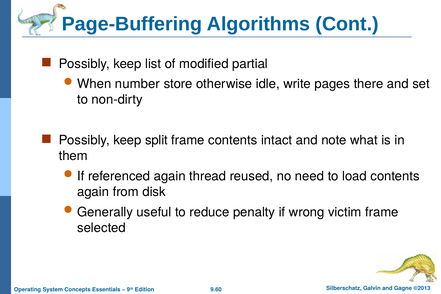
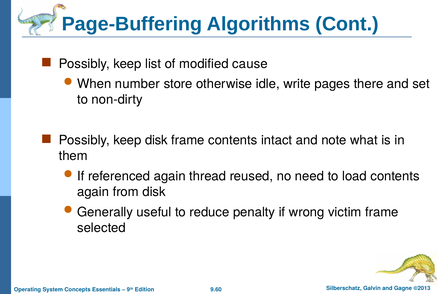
partial: partial -> cause
keep split: split -> disk
